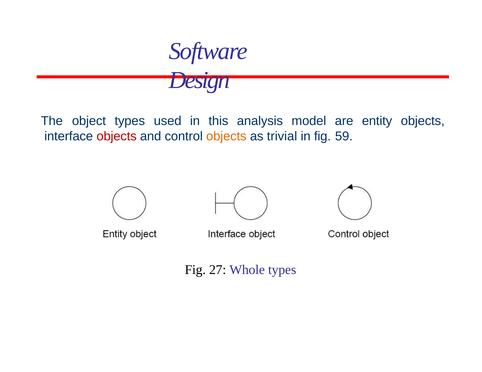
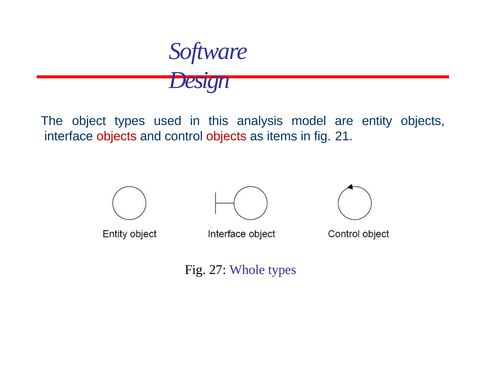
objects at (226, 136) colour: orange -> red
trivial: trivial -> items
59: 59 -> 21
